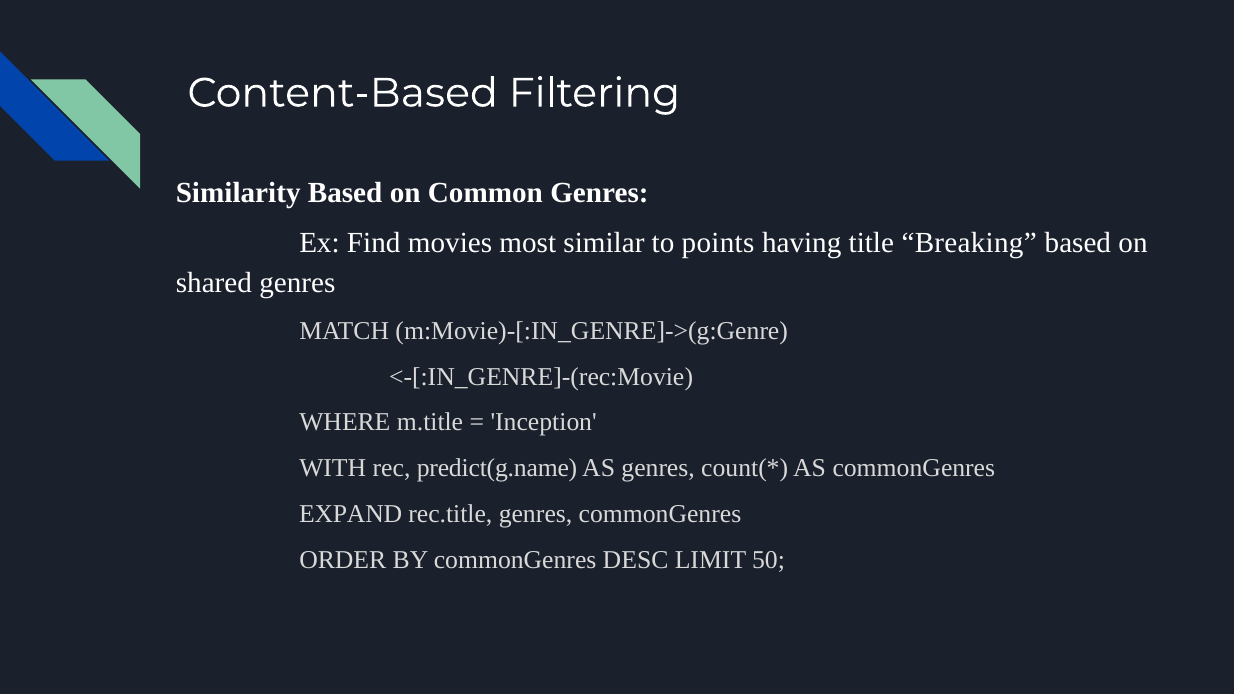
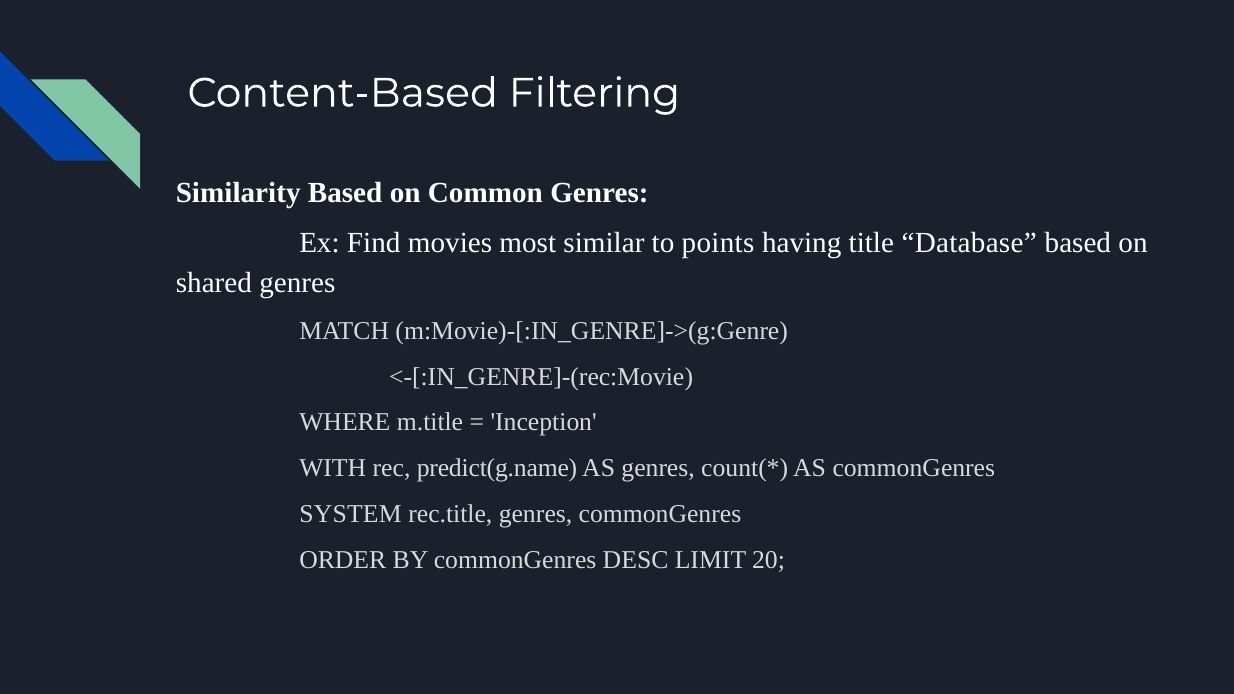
Breaking: Breaking -> Database
EXPAND: EXPAND -> SYSTEM
50: 50 -> 20
